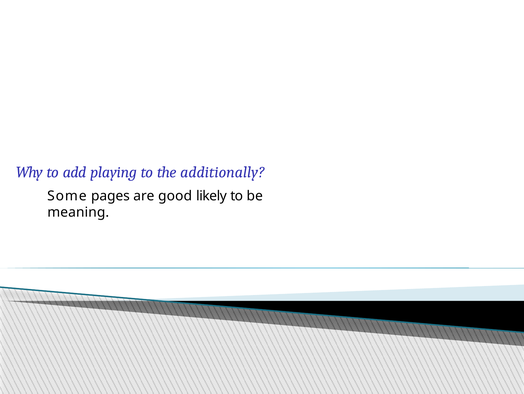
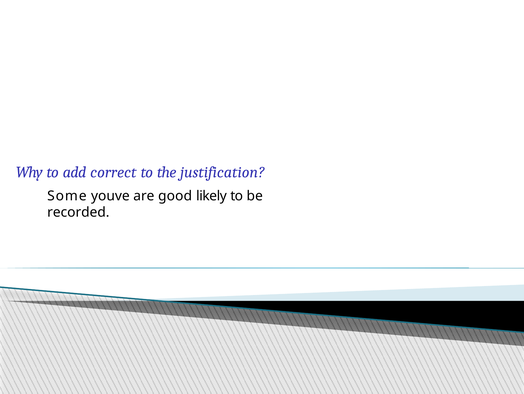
playing: playing -> correct
additionally: additionally -> justification
pages: pages -> youve
meaning: meaning -> recorded
